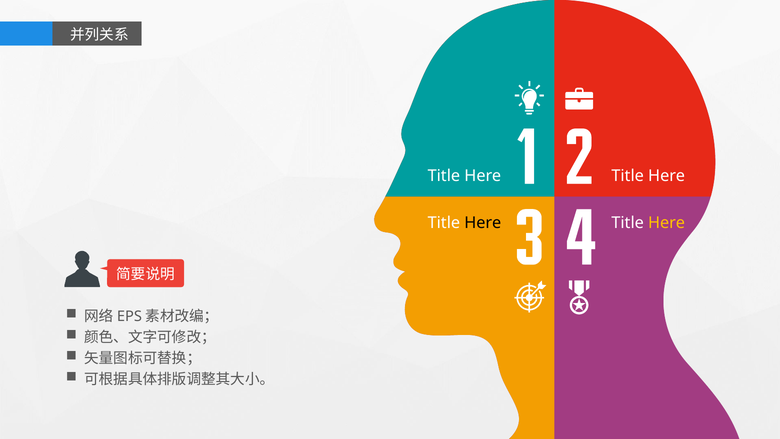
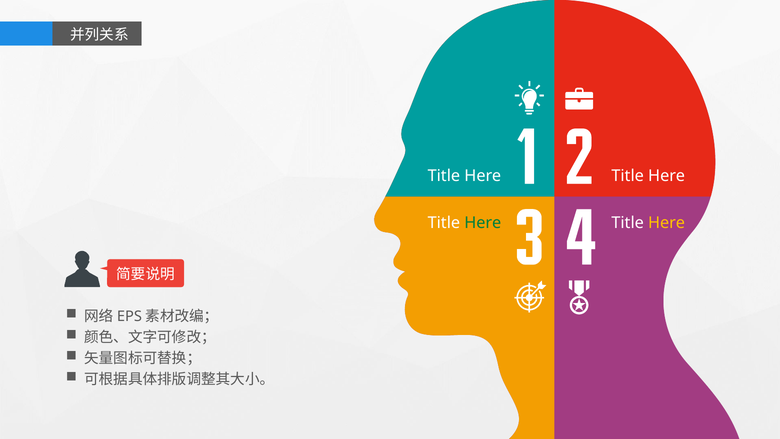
Here at (483, 223) colour: black -> green
